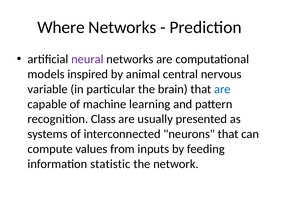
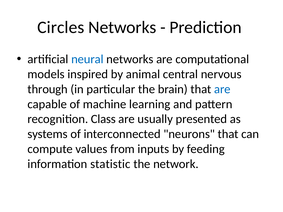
Where: Where -> Circles
neural colour: purple -> blue
variable: variable -> through
